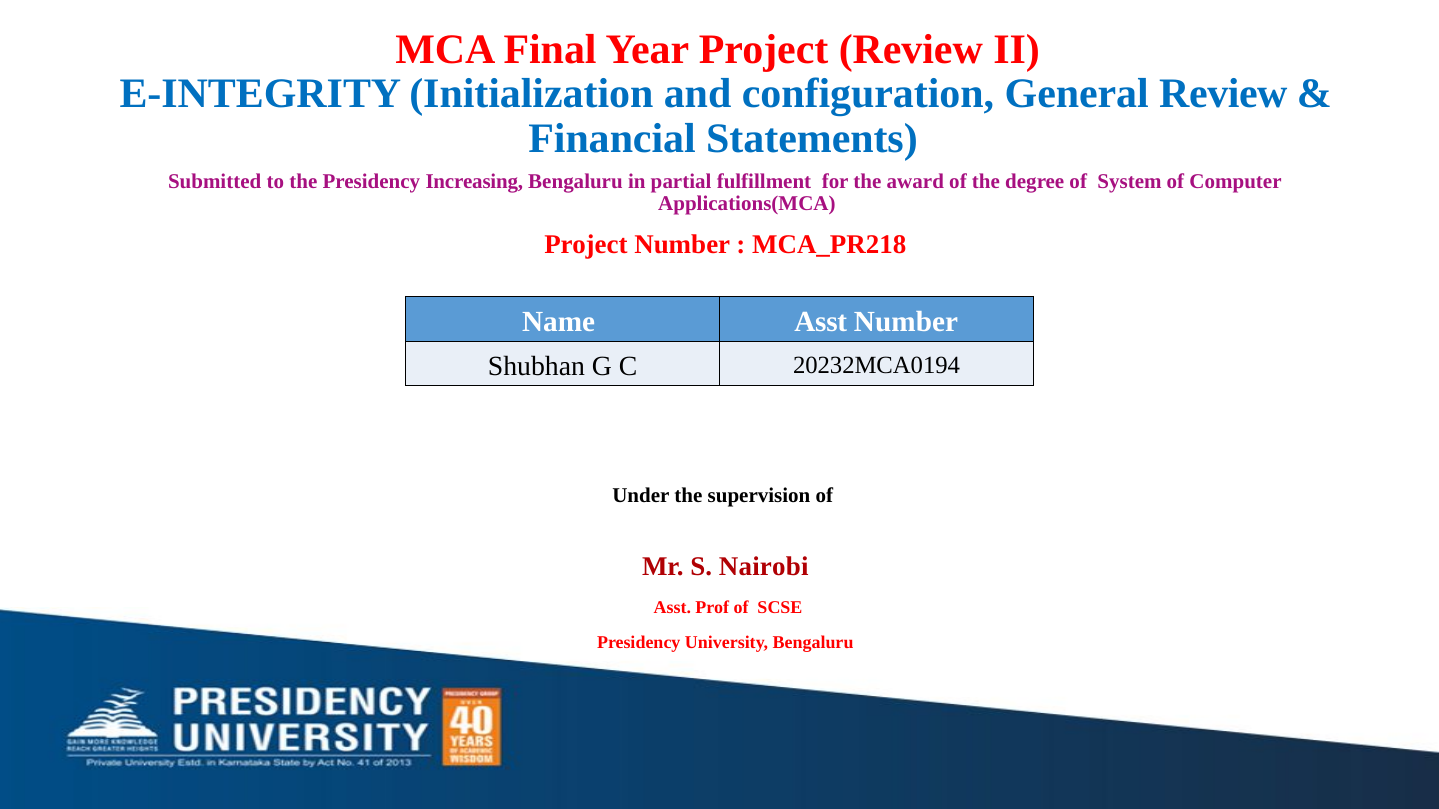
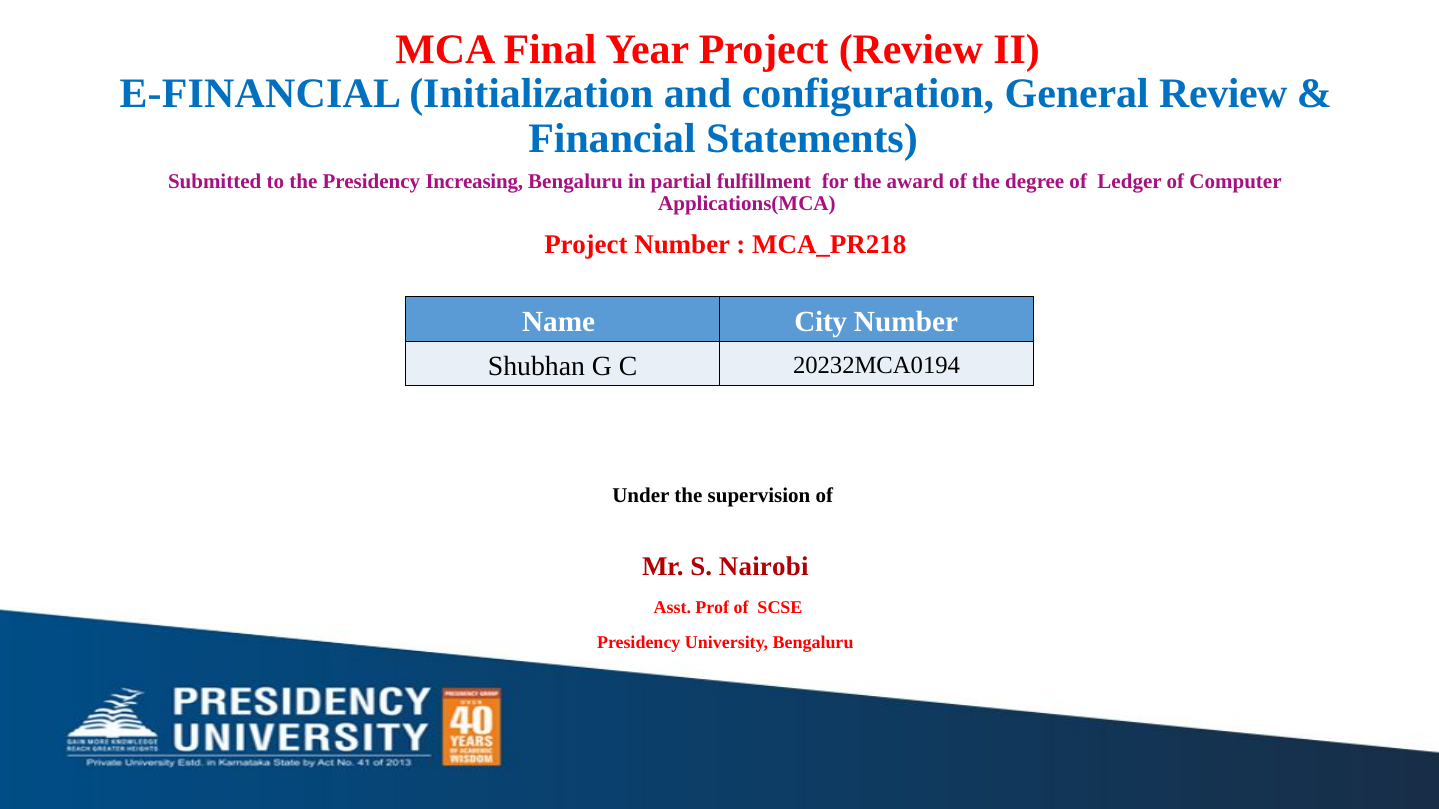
E-INTEGRITY: E-INTEGRITY -> E-FINANCIAL
System: System -> Ledger
Name Asst: Asst -> City
